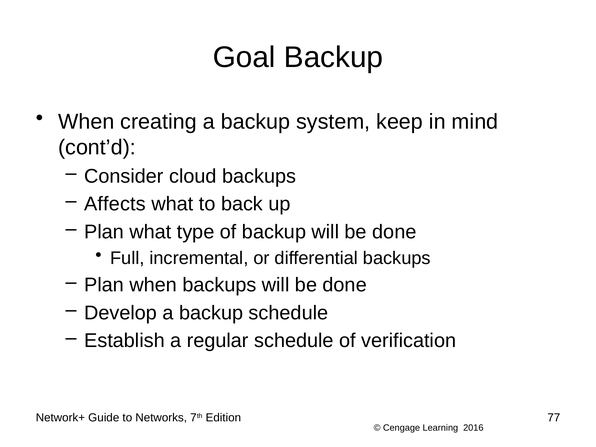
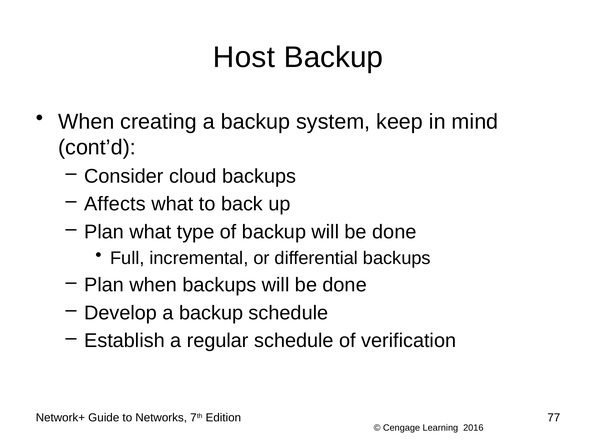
Goal: Goal -> Host
